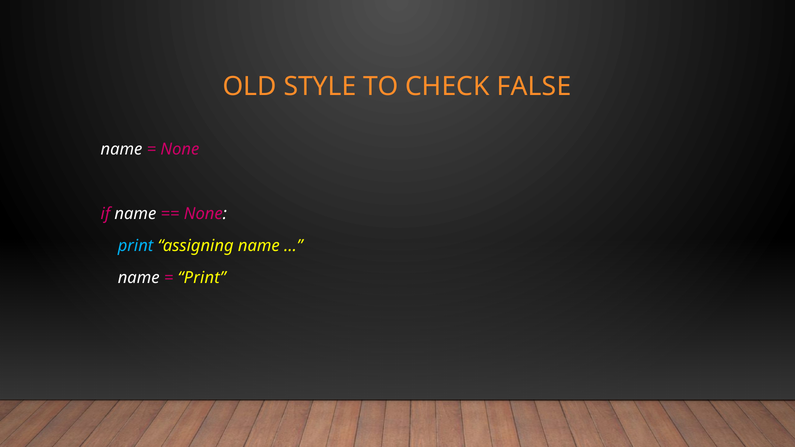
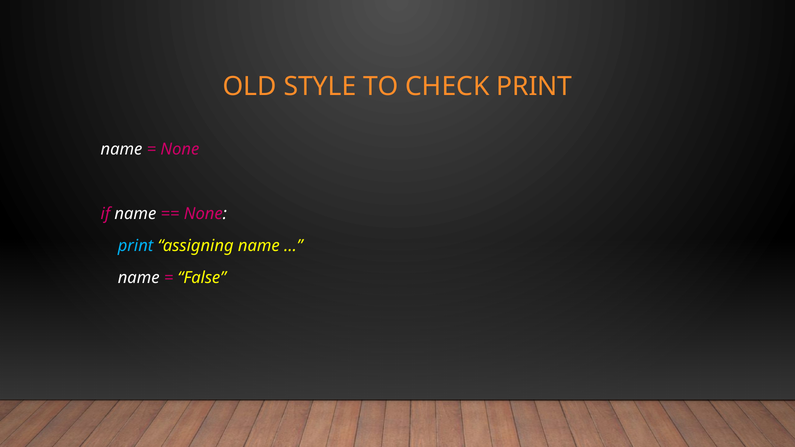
CHECK FALSE: FALSE -> PRINT
Print at (202, 278): Print -> False
